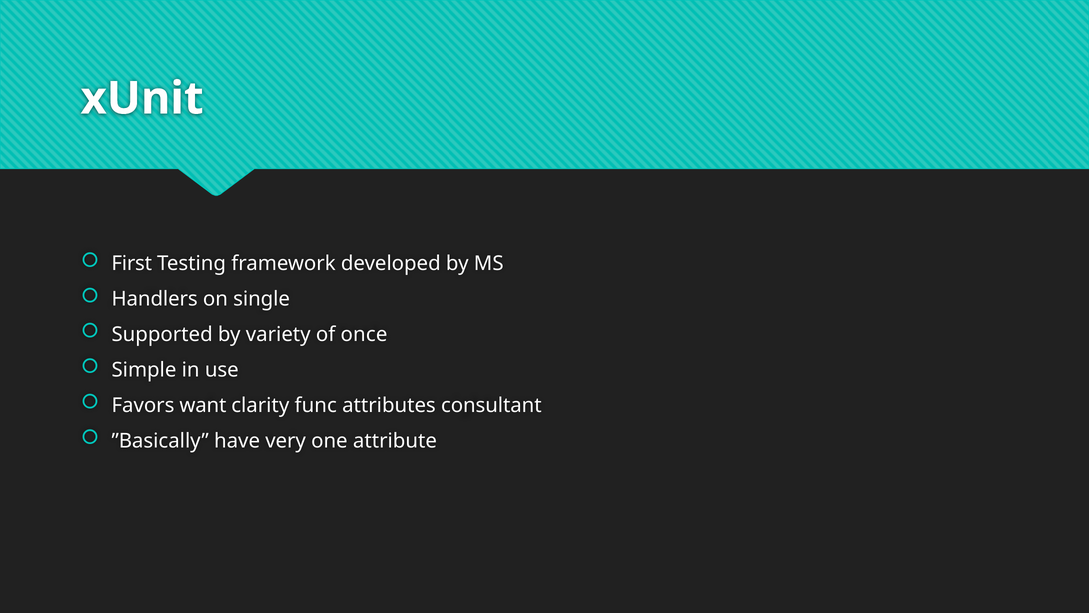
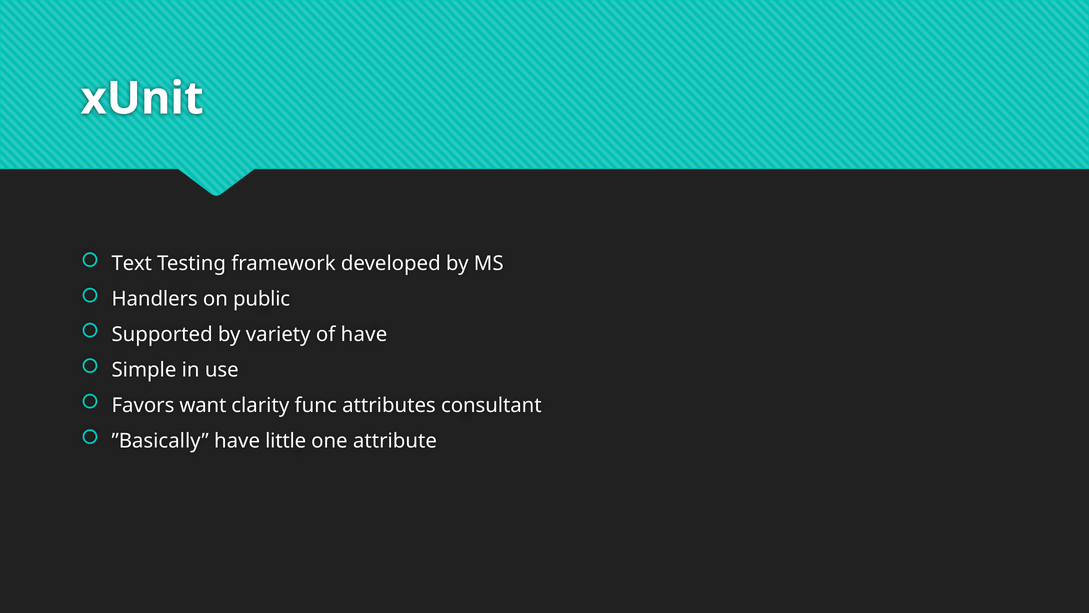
First: First -> Text
single: single -> public
of once: once -> have
very: very -> little
